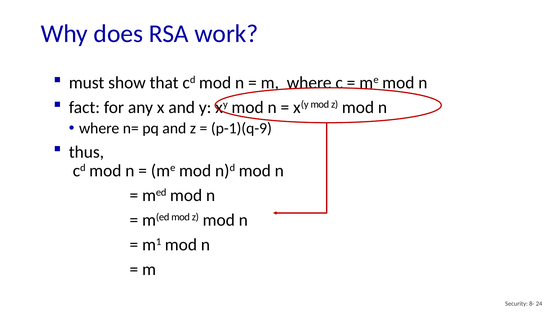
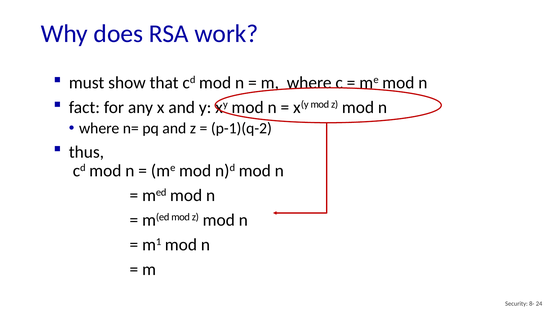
p-1)(q-9: p-1)(q-9 -> p-1)(q-2
